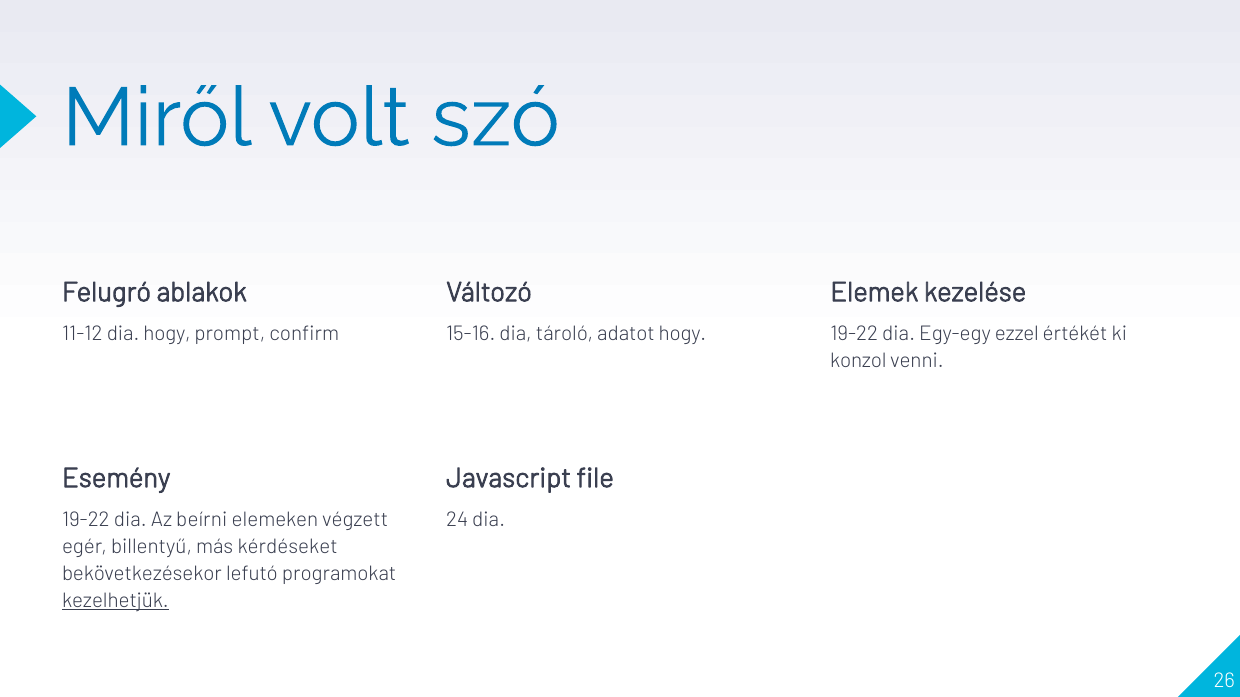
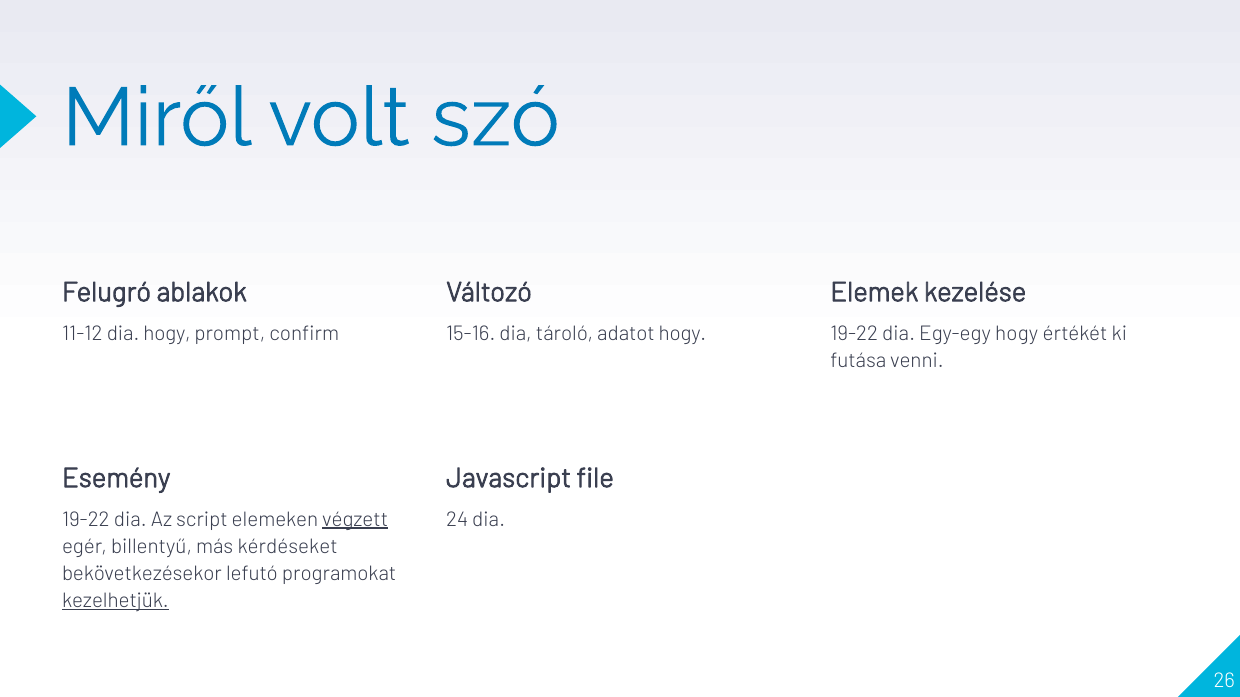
Egy-egy ezzel: ezzel -> hogy
konzol: konzol -> futása
beírni: beírni -> script
végzett underline: none -> present
